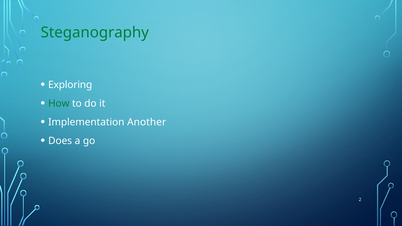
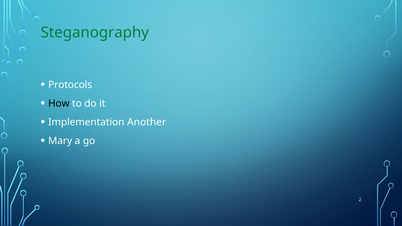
Exploring: Exploring -> Protocols
How colour: green -> black
Does: Does -> Mary
